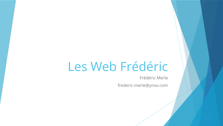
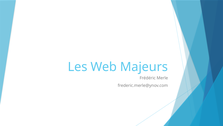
Web Frédéric: Frédéric -> Majeurs
